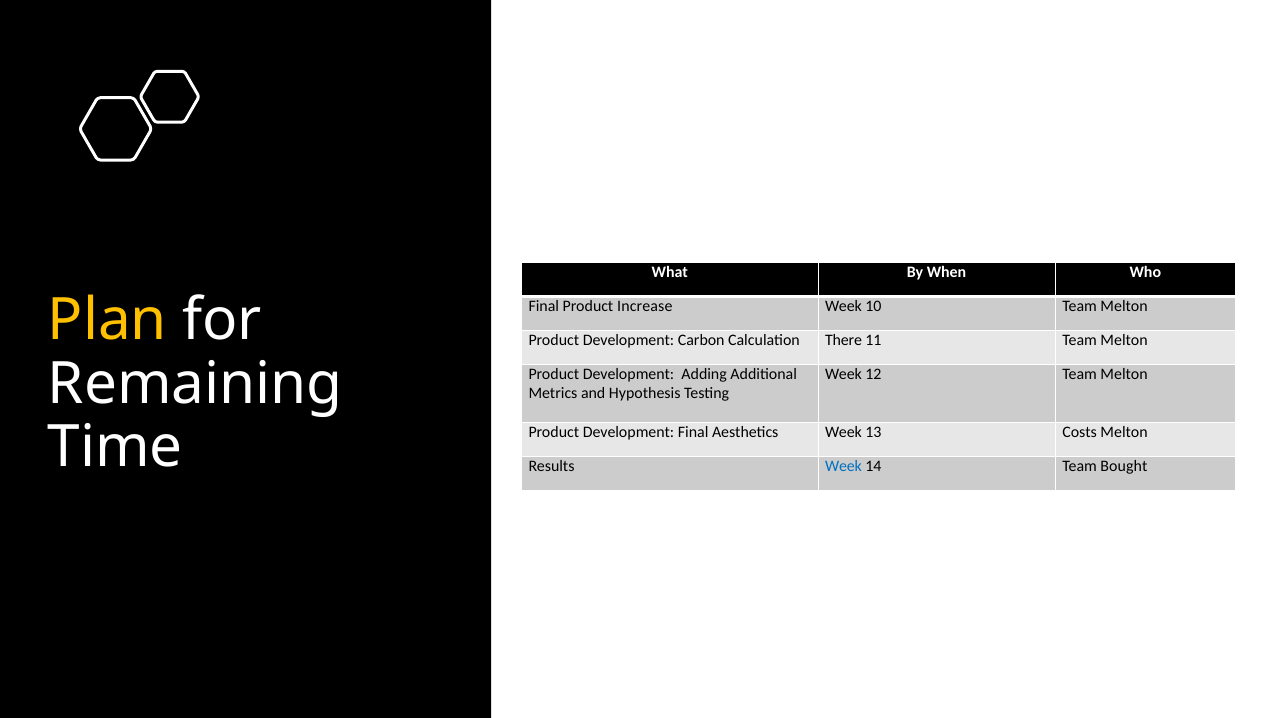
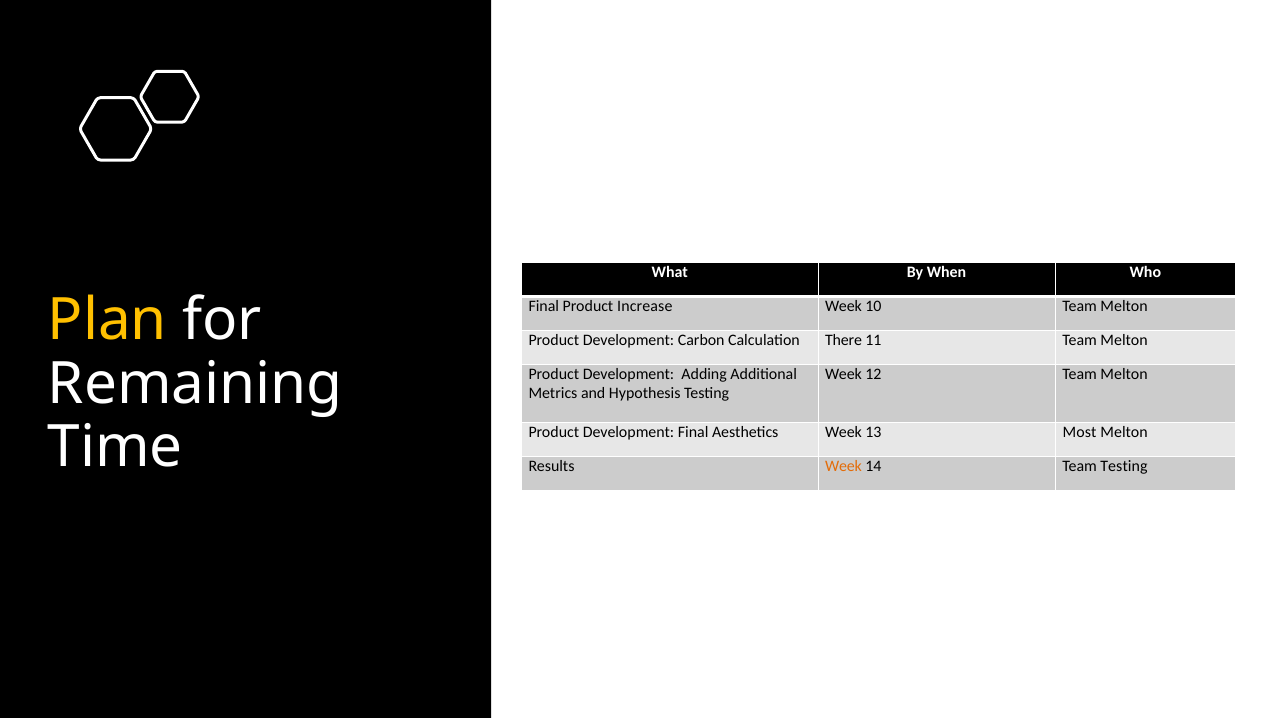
Costs: Costs -> Most
Week at (844, 466) colour: blue -> orange
Team Bought: Bought -> Testing
